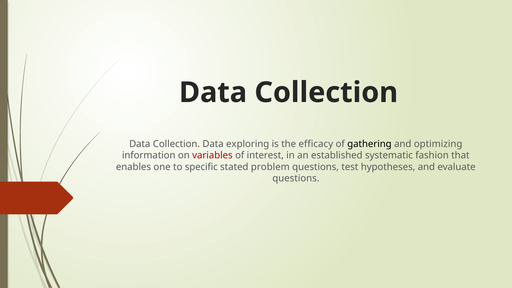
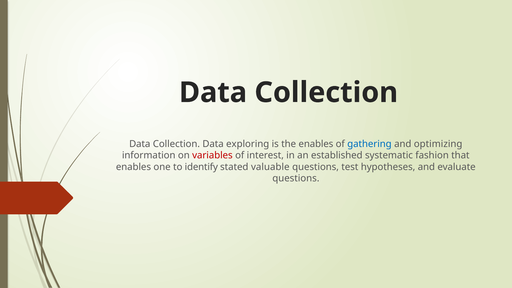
the efficacy: efficacy -> enables
gathering colour: black -> blue
specific: specific -> identify
problem: problem -> valuable
